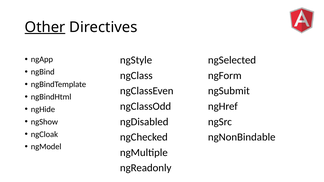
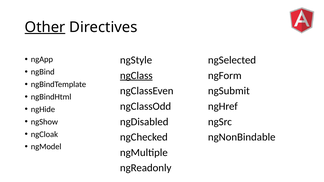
ngClass underline: none -> present
